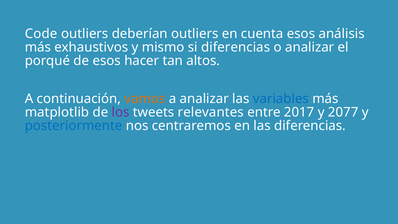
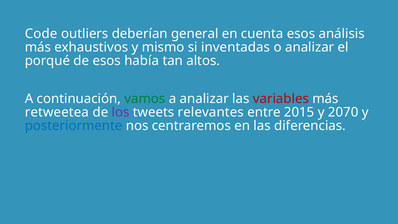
deberían outliers: outliers -> general
si diferencias: diferencias -> inventadas
hacer: hacer -> había
vamos colour: orange -> green
variables colour: blue -> red
matplotlib: matplotlib -> retweetea
2017: 2017 -> 2015
2077: 2077 -> 2070
